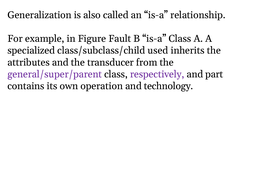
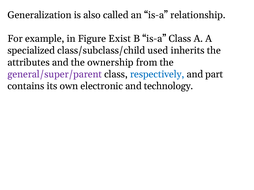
Fault: Fault -> Exist
transducer: transducer -> ownership
respectively colour: purple -> blue
operation: operation -> electronic
